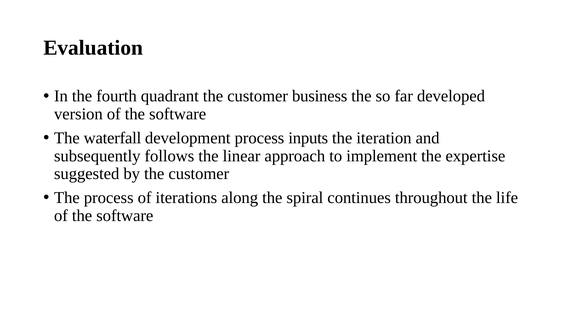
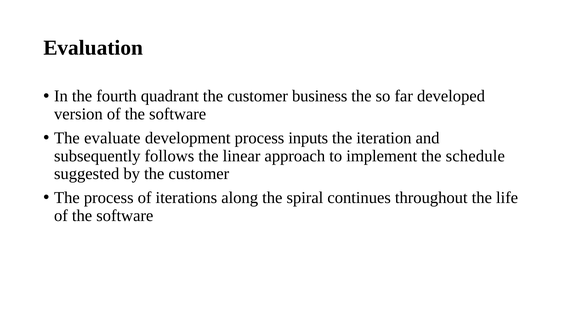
waterfall: waterfall -> evaluate
expertise: expertise -> schedule
